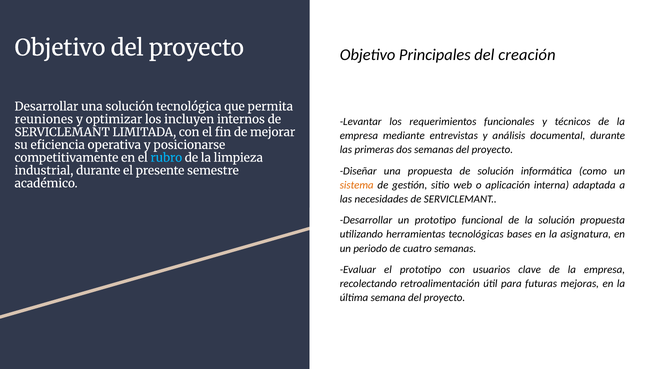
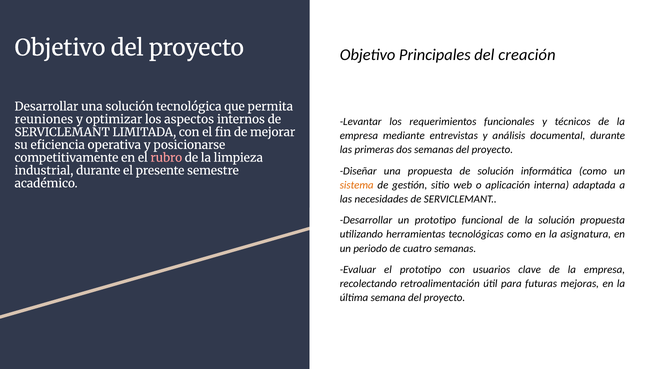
incluyen: incluyen -> aspectos
rubro colour: light blue -> pink
tecnológicas bases: bases -> como
